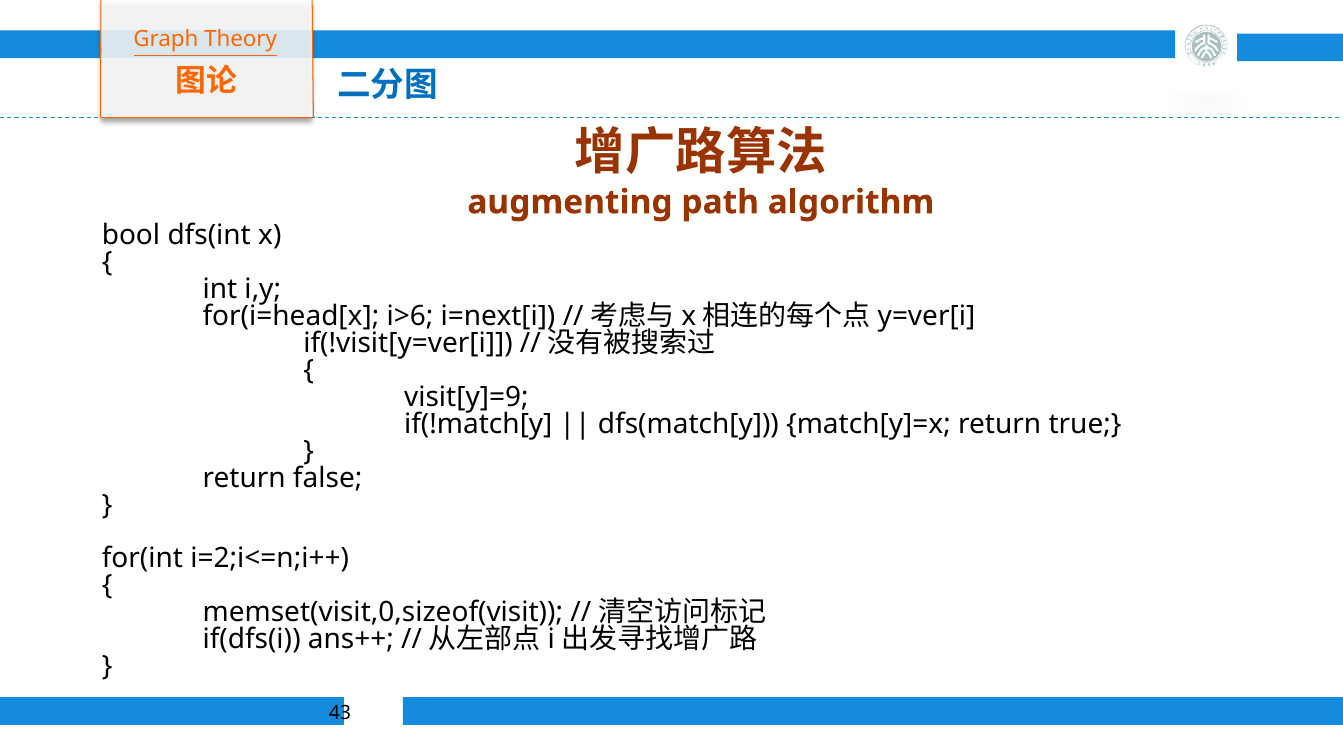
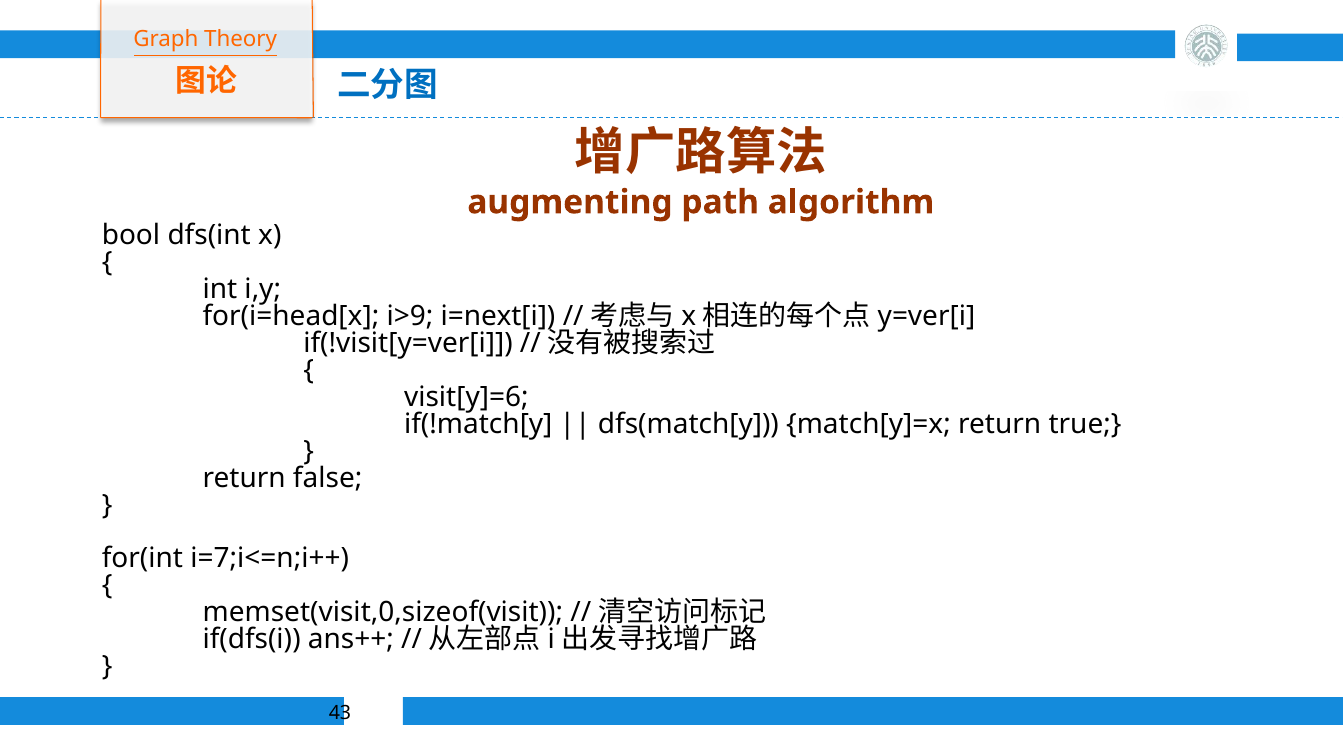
i>6: i>6 -> i>9
visit[y]=9: visit[y]=9 -> visit[y]=6
i=2;i<=n;i++: i=2;i<=n;i++ -> i=7;i<=n;i++
